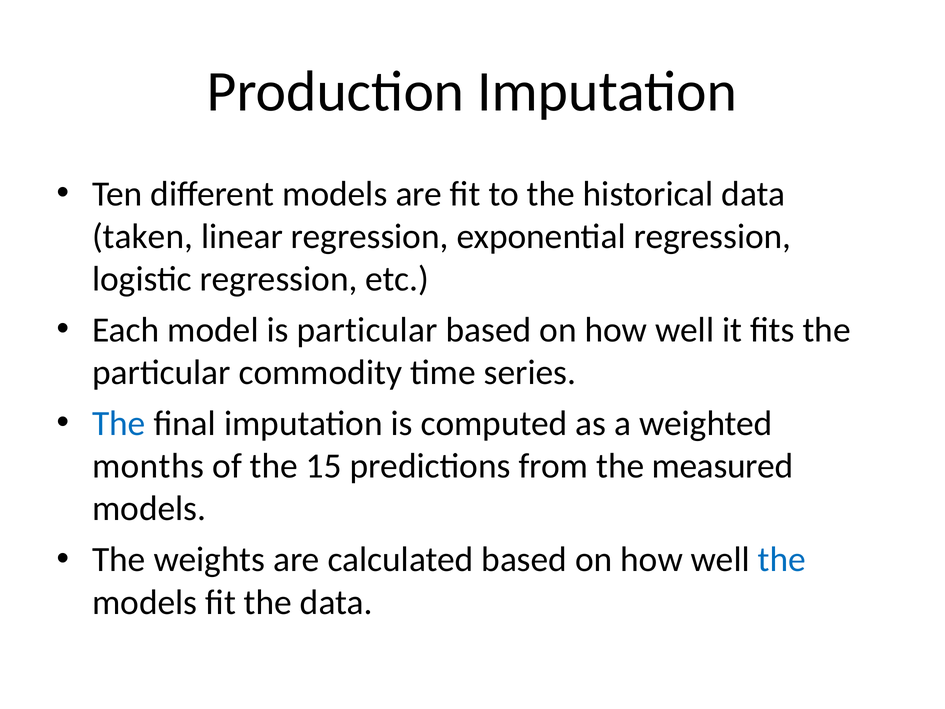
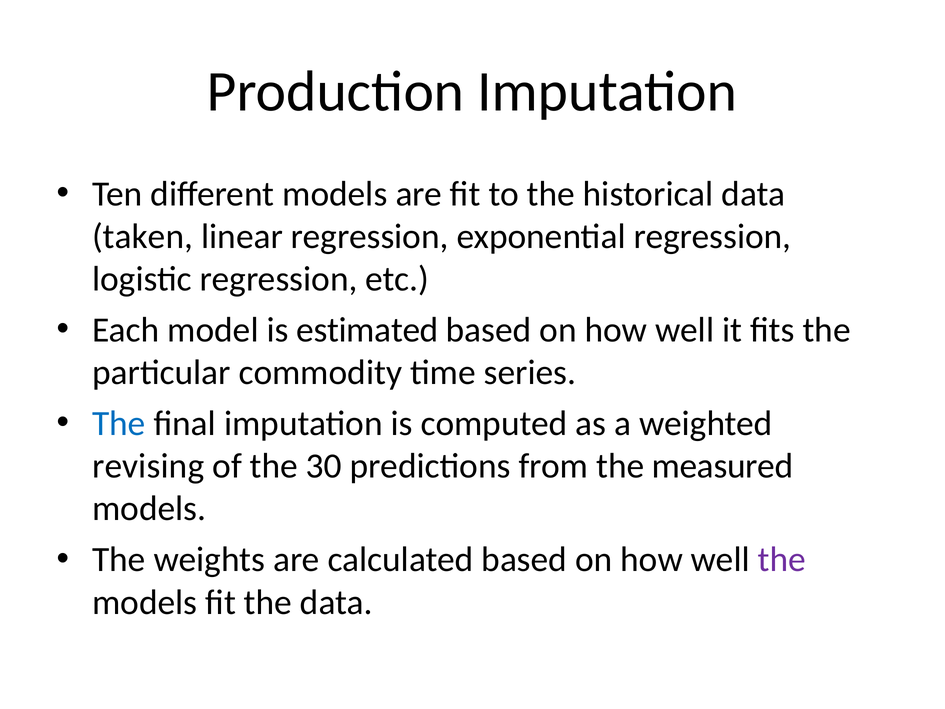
is particular: particular -> estimated
months: months -> revising
15: 15 -> 30
the at (782, 560) colour: blue -> purple
